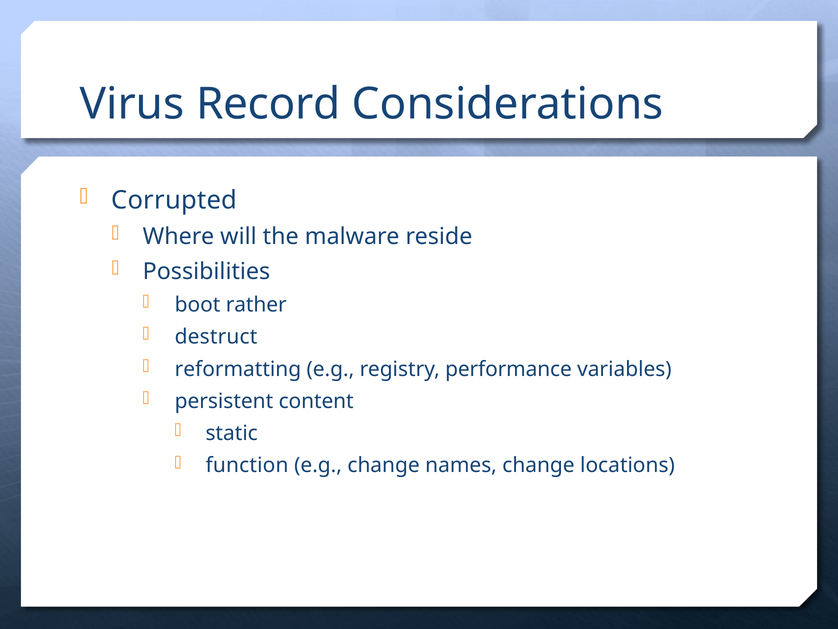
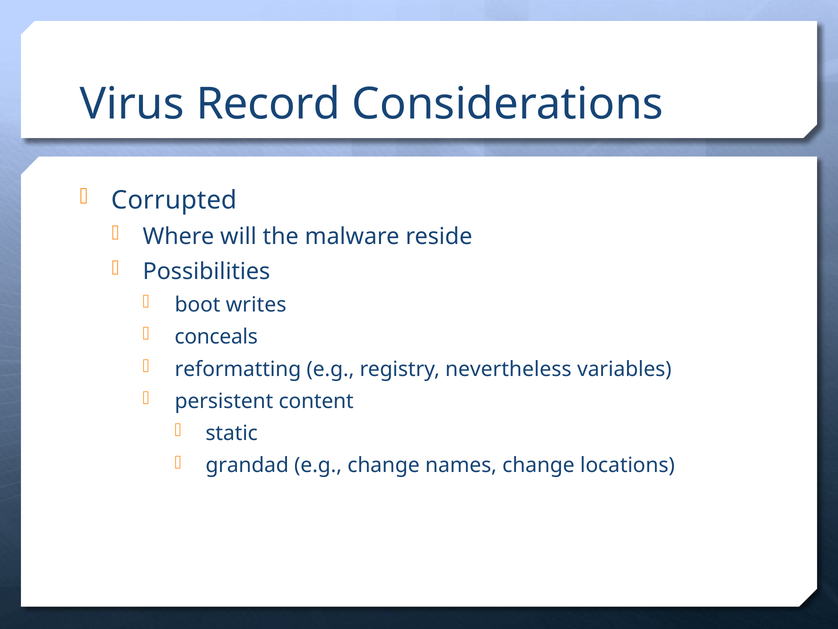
rather: rather -> writes
destruct: destruct -> conceals
performance: performance -> nevertheless
function: function -> grandad
